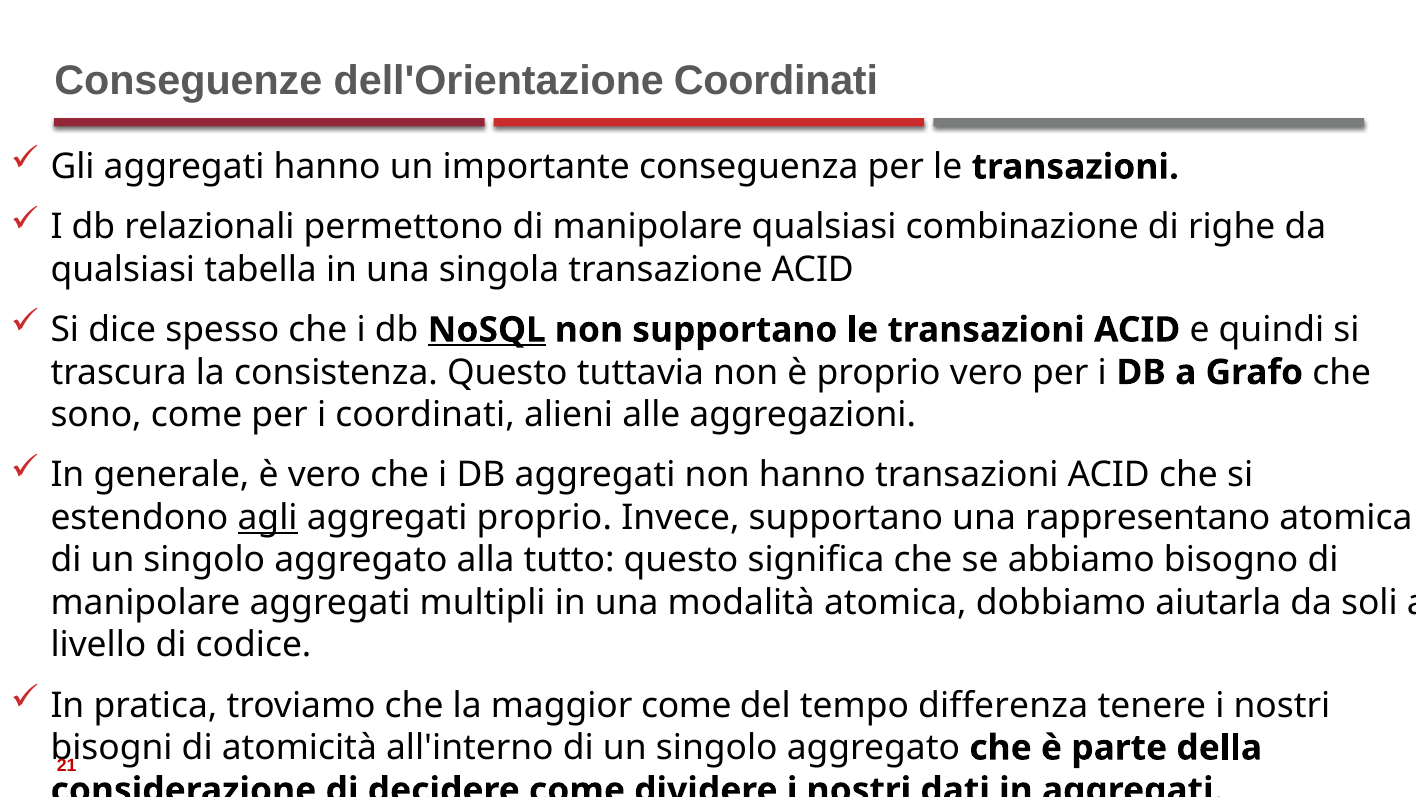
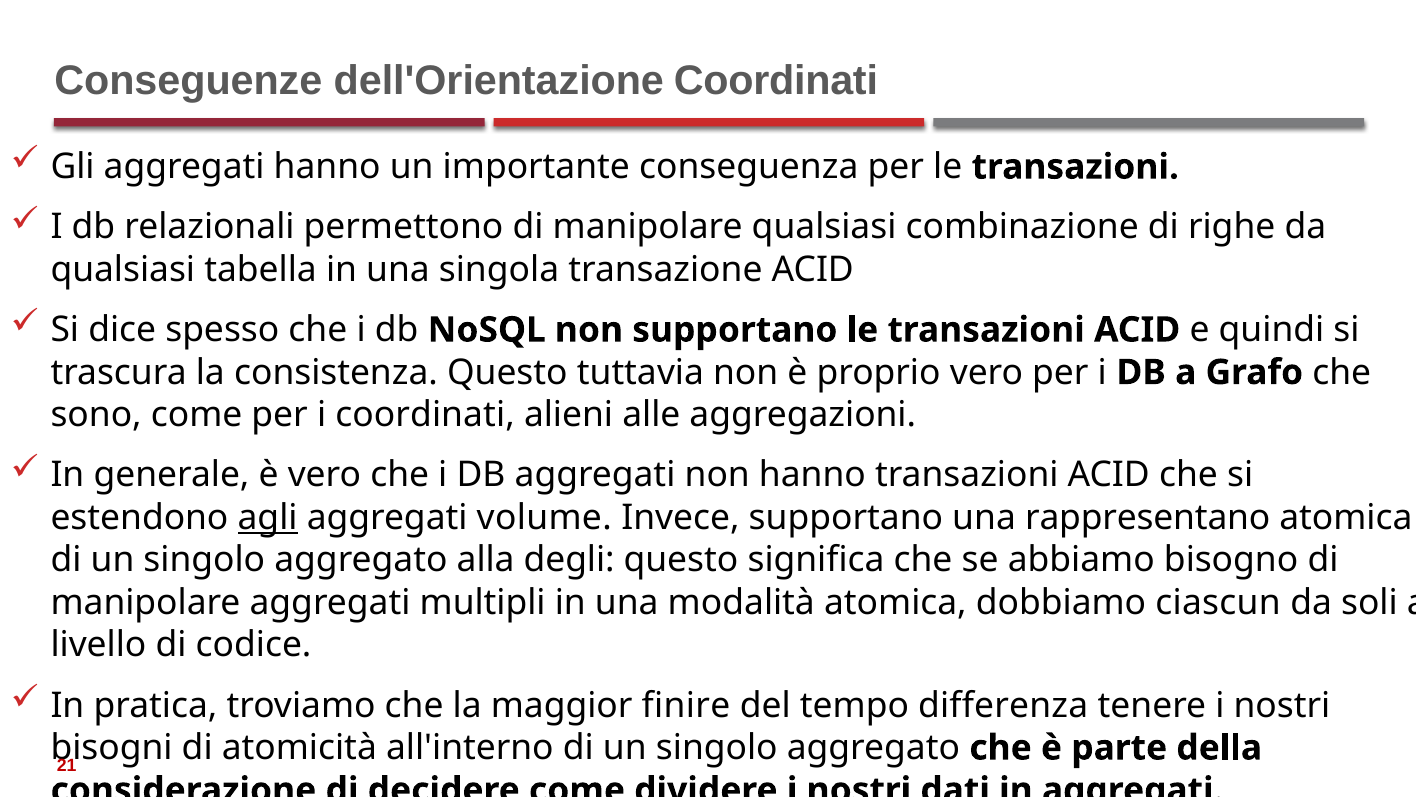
NoSQL underline: present -> none
aggregati proprio: proprio -> volume
tutto: tutto -> degli
aiutarla: aiutarla -> ciascun
maggior come: come -> finire
